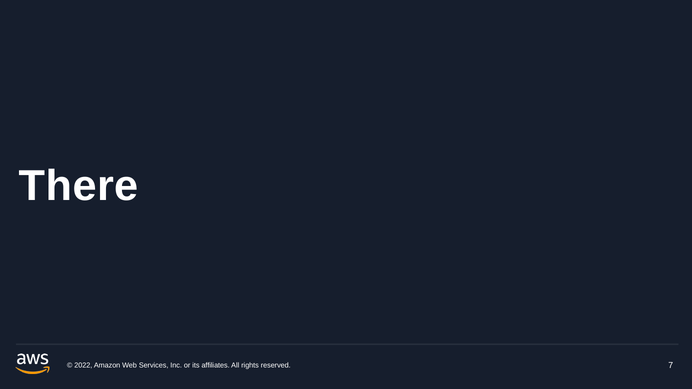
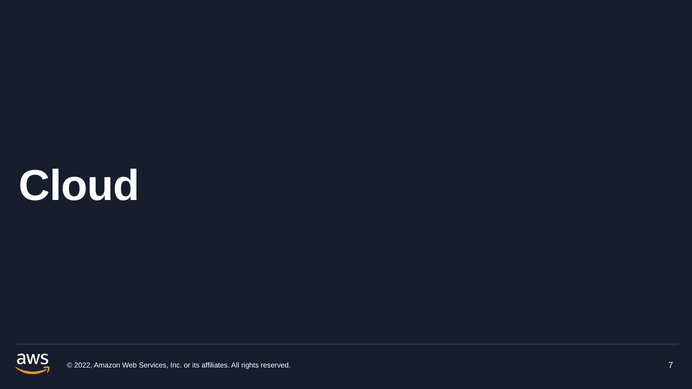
There: There -> Cloud
